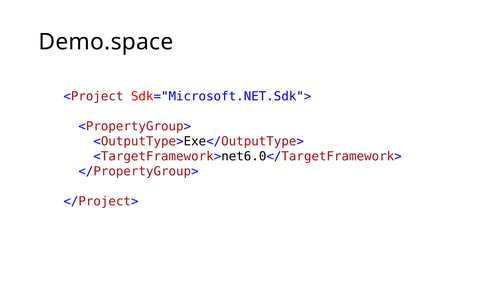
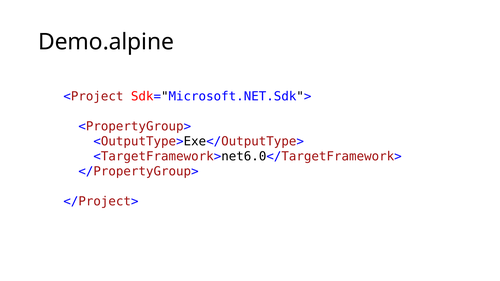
Demo.space: Demo.space -> Demo.alpine
